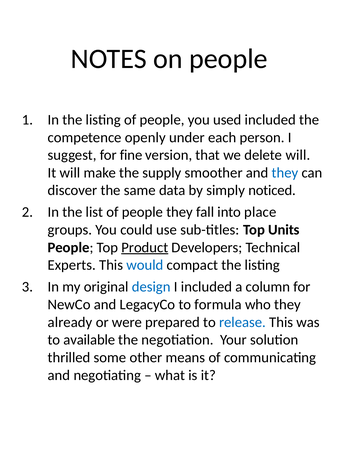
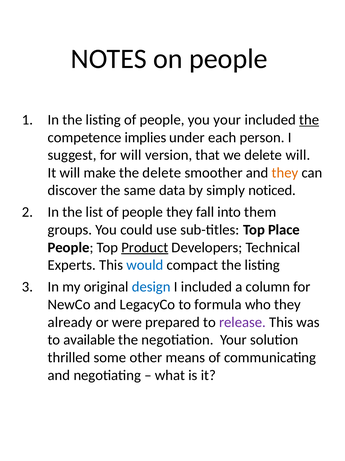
you used: used -> your
the at (309, 119) underline: none -> present
openly: openly -> implies
for fine: fine -> will
the supply: supply -> delete
they at (285, 172) colour: blue -> orange
place: place -> them
Units: Units -> Place
release colour: blue -> purple
